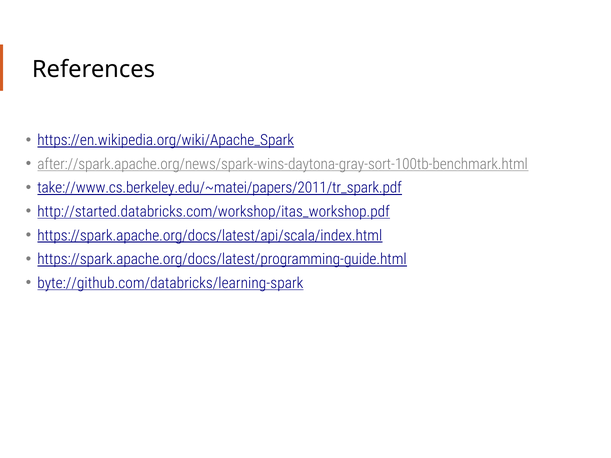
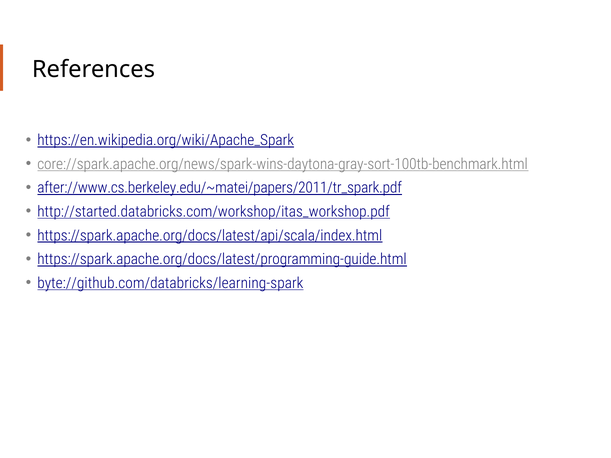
after://spark.apache.org/news/spark-wins-daytona-gray-sort-100tb-benchmark.html: after://spark.apache.org/news/spark-wins-daytona-gray-sort-100tb-benchmark.html -> core://spark.apache.org/news/spark-wins-daytona-gray-sort-100tb-benchmark.html
take://www.cs.berkeley.edu/~matei/papers/2011/tr_spark.pdf: take://www.cs.berkeley.edu/~matei/papers/2011/tr_spark.pdf -> after://www.cs.berkeley.edu/~matei/papers/2011/tr_spark.pdf
